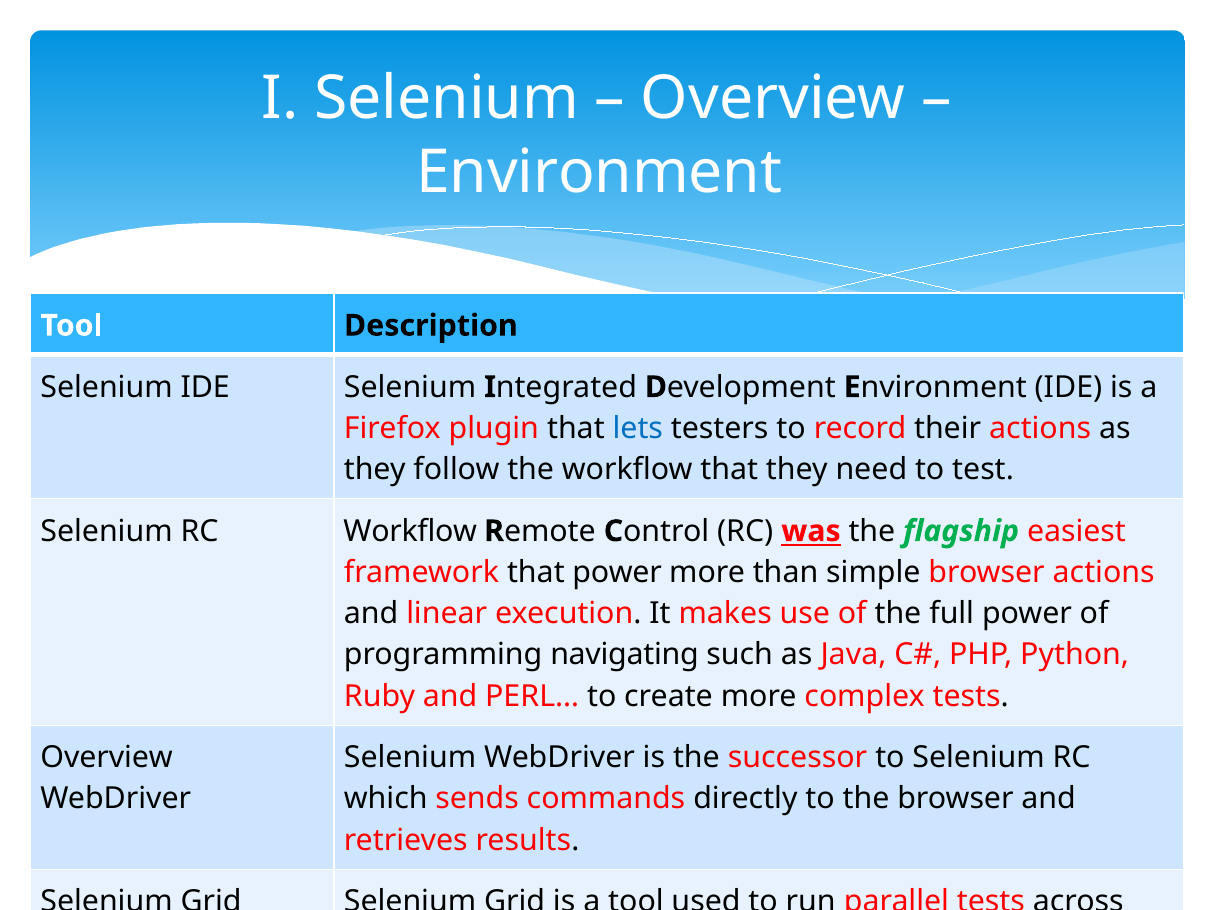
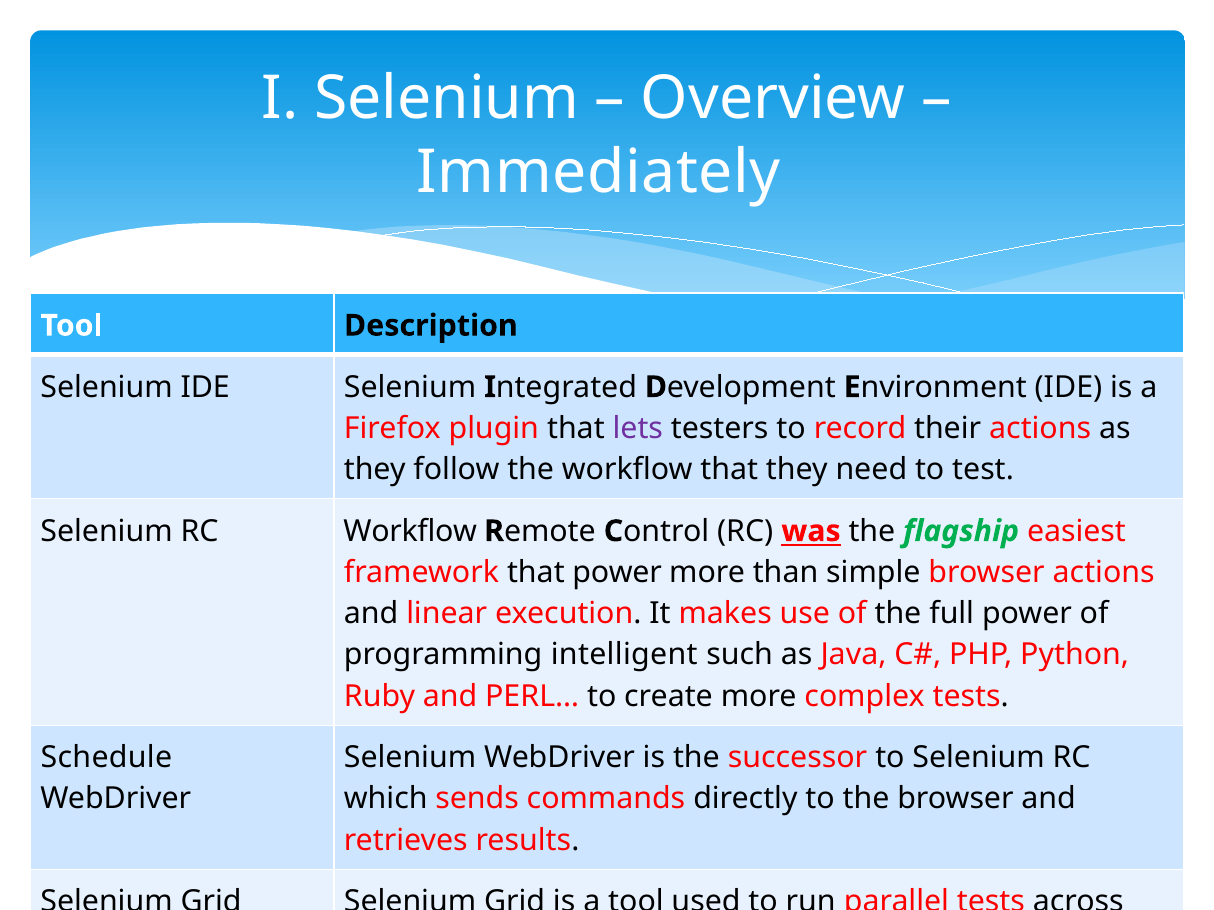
Environment: Environment -> Immediately
lets colour: blue -> purple
navigating: navigating -> intelligent
Overview at (107, 758): Overview -> Schedule
